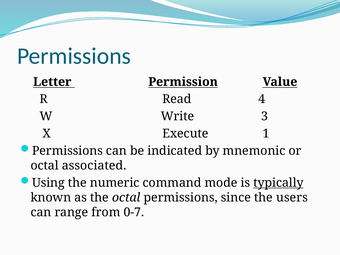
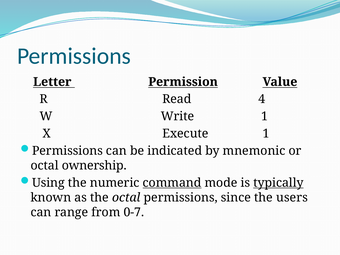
Write 3: 3 -> 1
associated: associated -> ownership
command underline: none -> present
